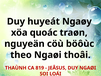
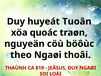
Ngaøy: Ngaøy -> Tuoân
